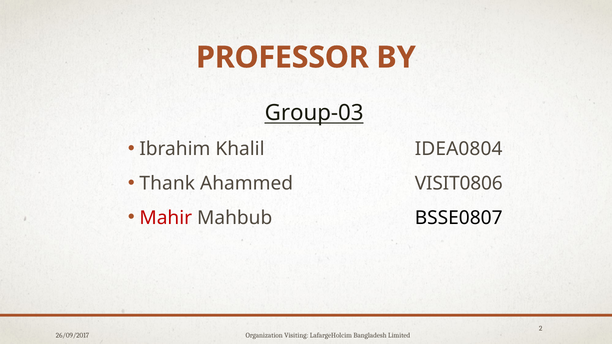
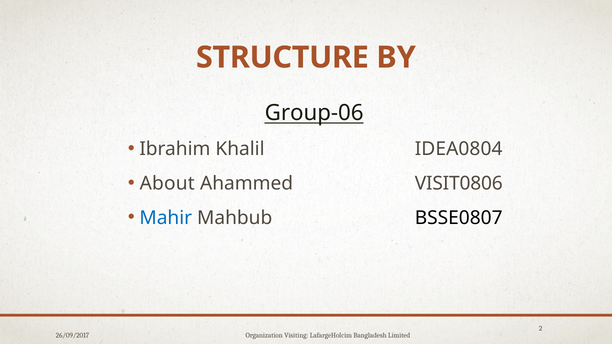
PROFESSOR: PROFESSOR -> STRUCTURE
Group-03: Group-03 -> Group-06
Thank: Thank -> About
Mahir colour: red -> blue
